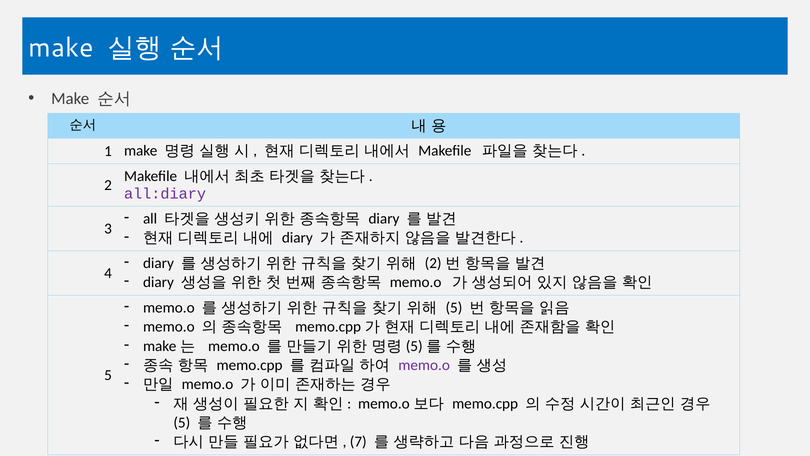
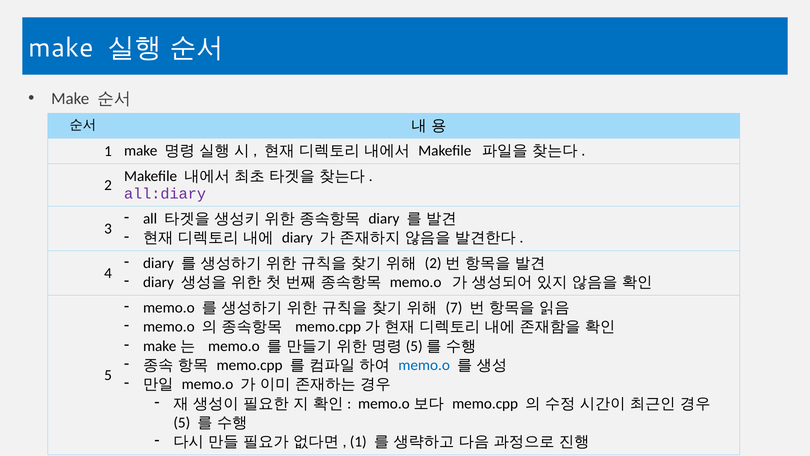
5 at (454, 307): 5 -> 7
memo.o at (424, 365) colour: purple -> blue
7 at (358, 442): 7 -> 1
